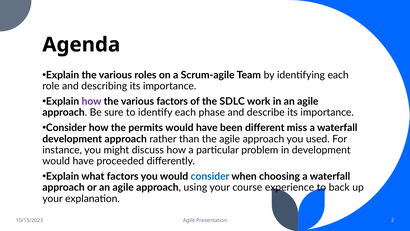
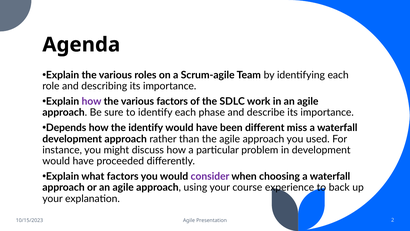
Consider at (66, 128): Consider -> Depends
the permits: permits -> identify
consider at (210, 176) colour: blue -> purple
